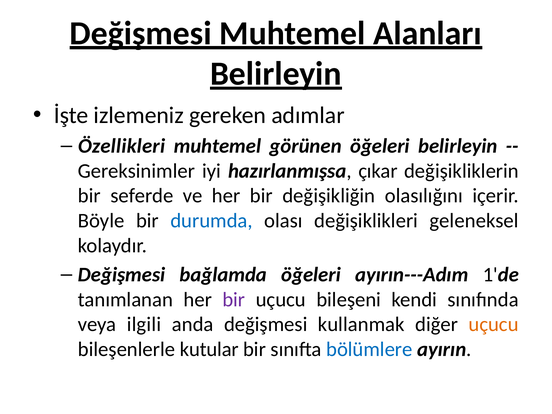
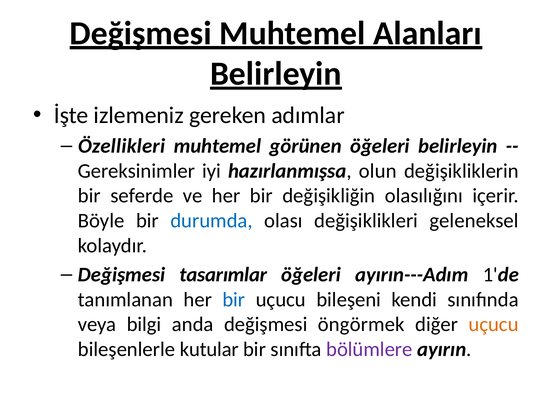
çıkar: çıkar -> olun
bağlamda: bağlamda -> tasarımlar
bir at (234, 300) colour: purple -> blue
ilgili: ilgili -> bilgi
kullanmak: kullanmak -> öngörmek
bölümlere colour: blue -> purple
